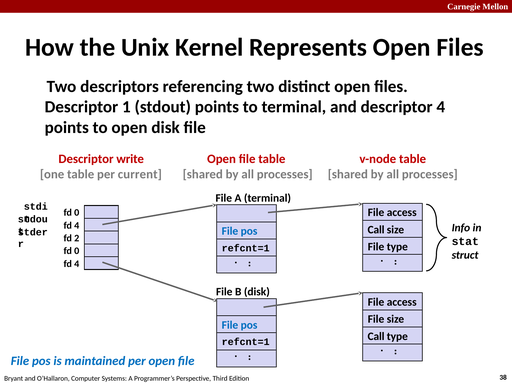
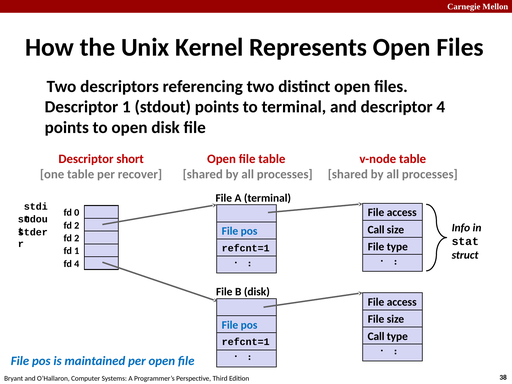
write: write -> short
current: current -> recover
4 at (77, 225): 4 -> 2
0 at (77, 251): 0 -> 1
